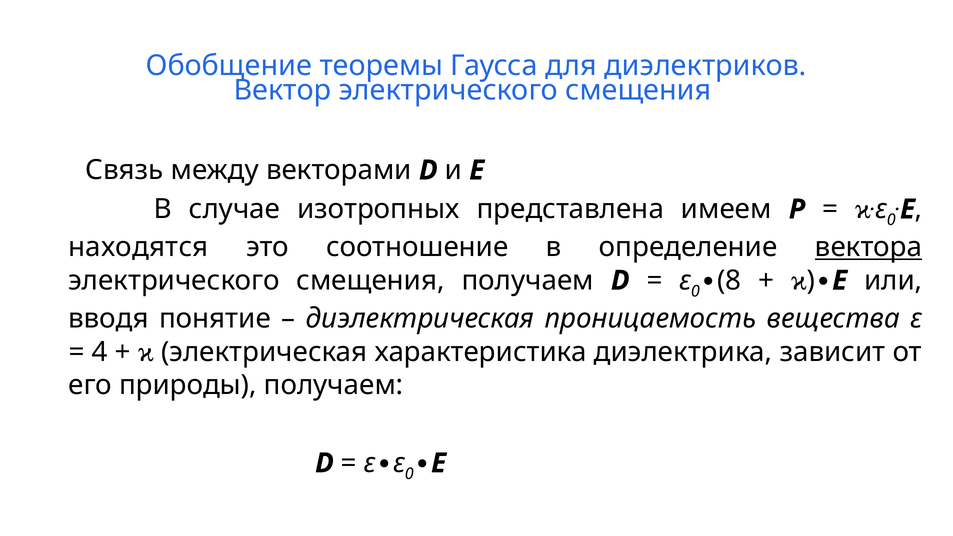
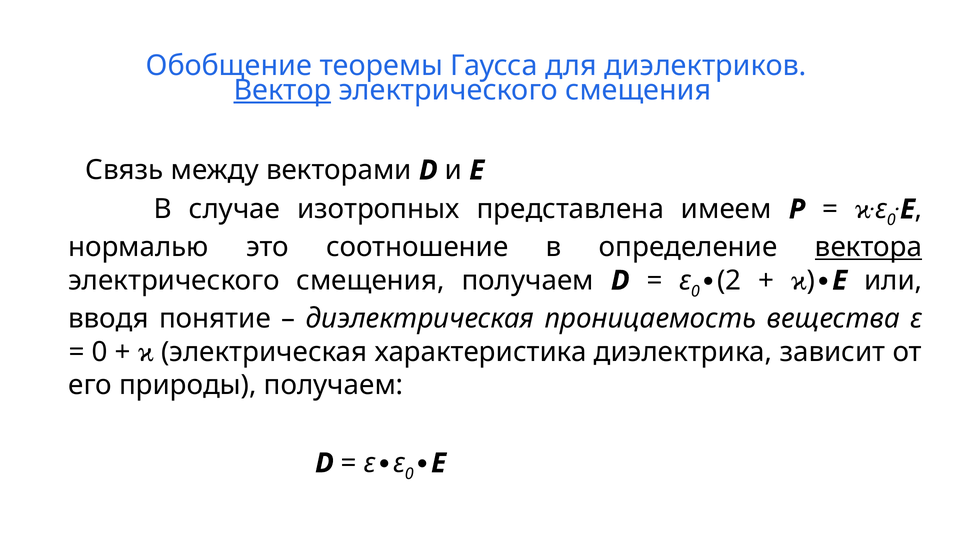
Вектор underline: none -> present
находятся: находятся -> нормалью
8: 8 -> 2
4 at (99, 352): 4 -> 0
